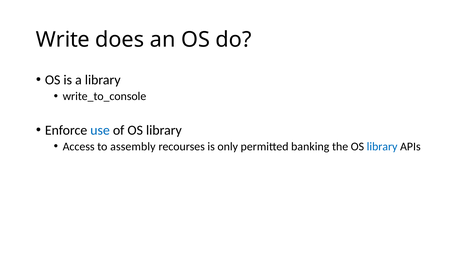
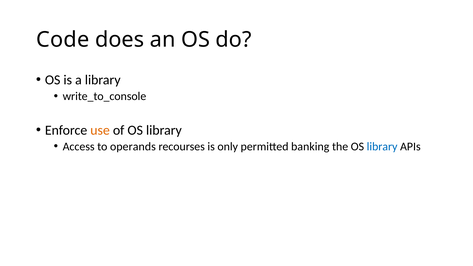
Write: Write -> Code
use colour: blue -> orange
assembly: assembly -> operands
